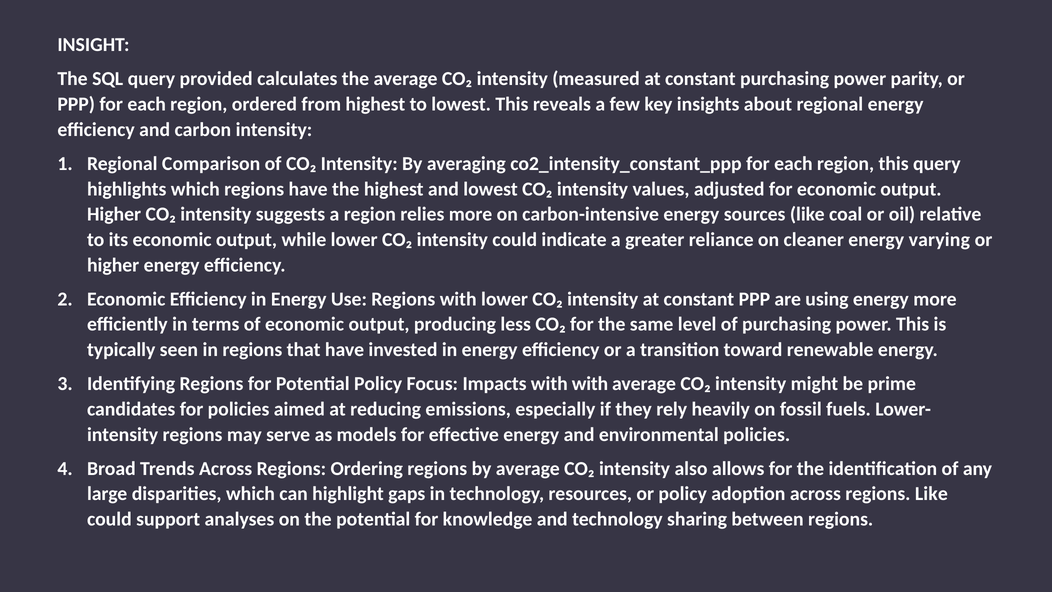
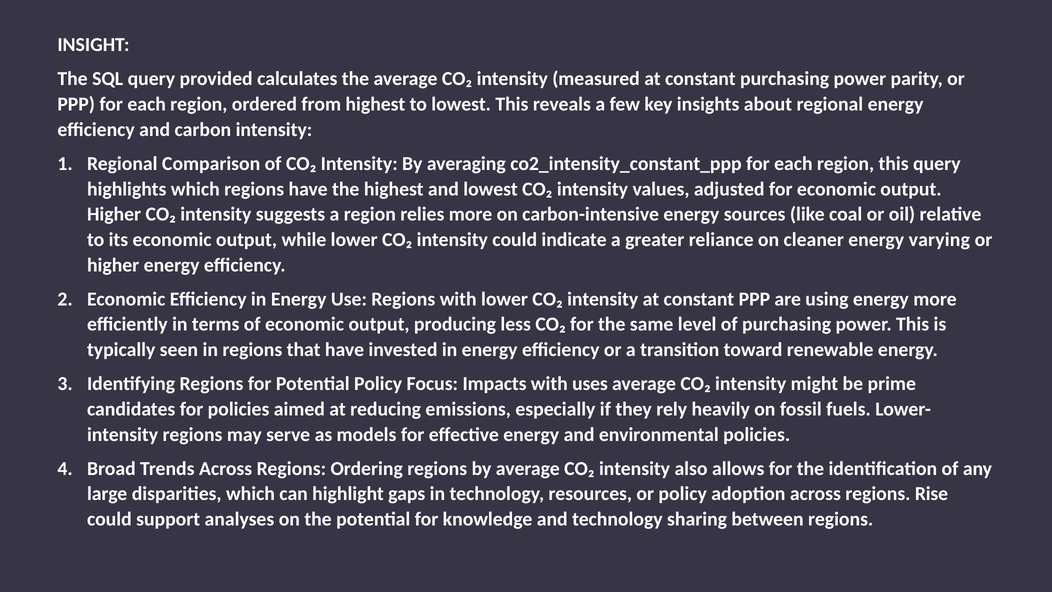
with with: with -> uses
regions Like: Like -> Rise
